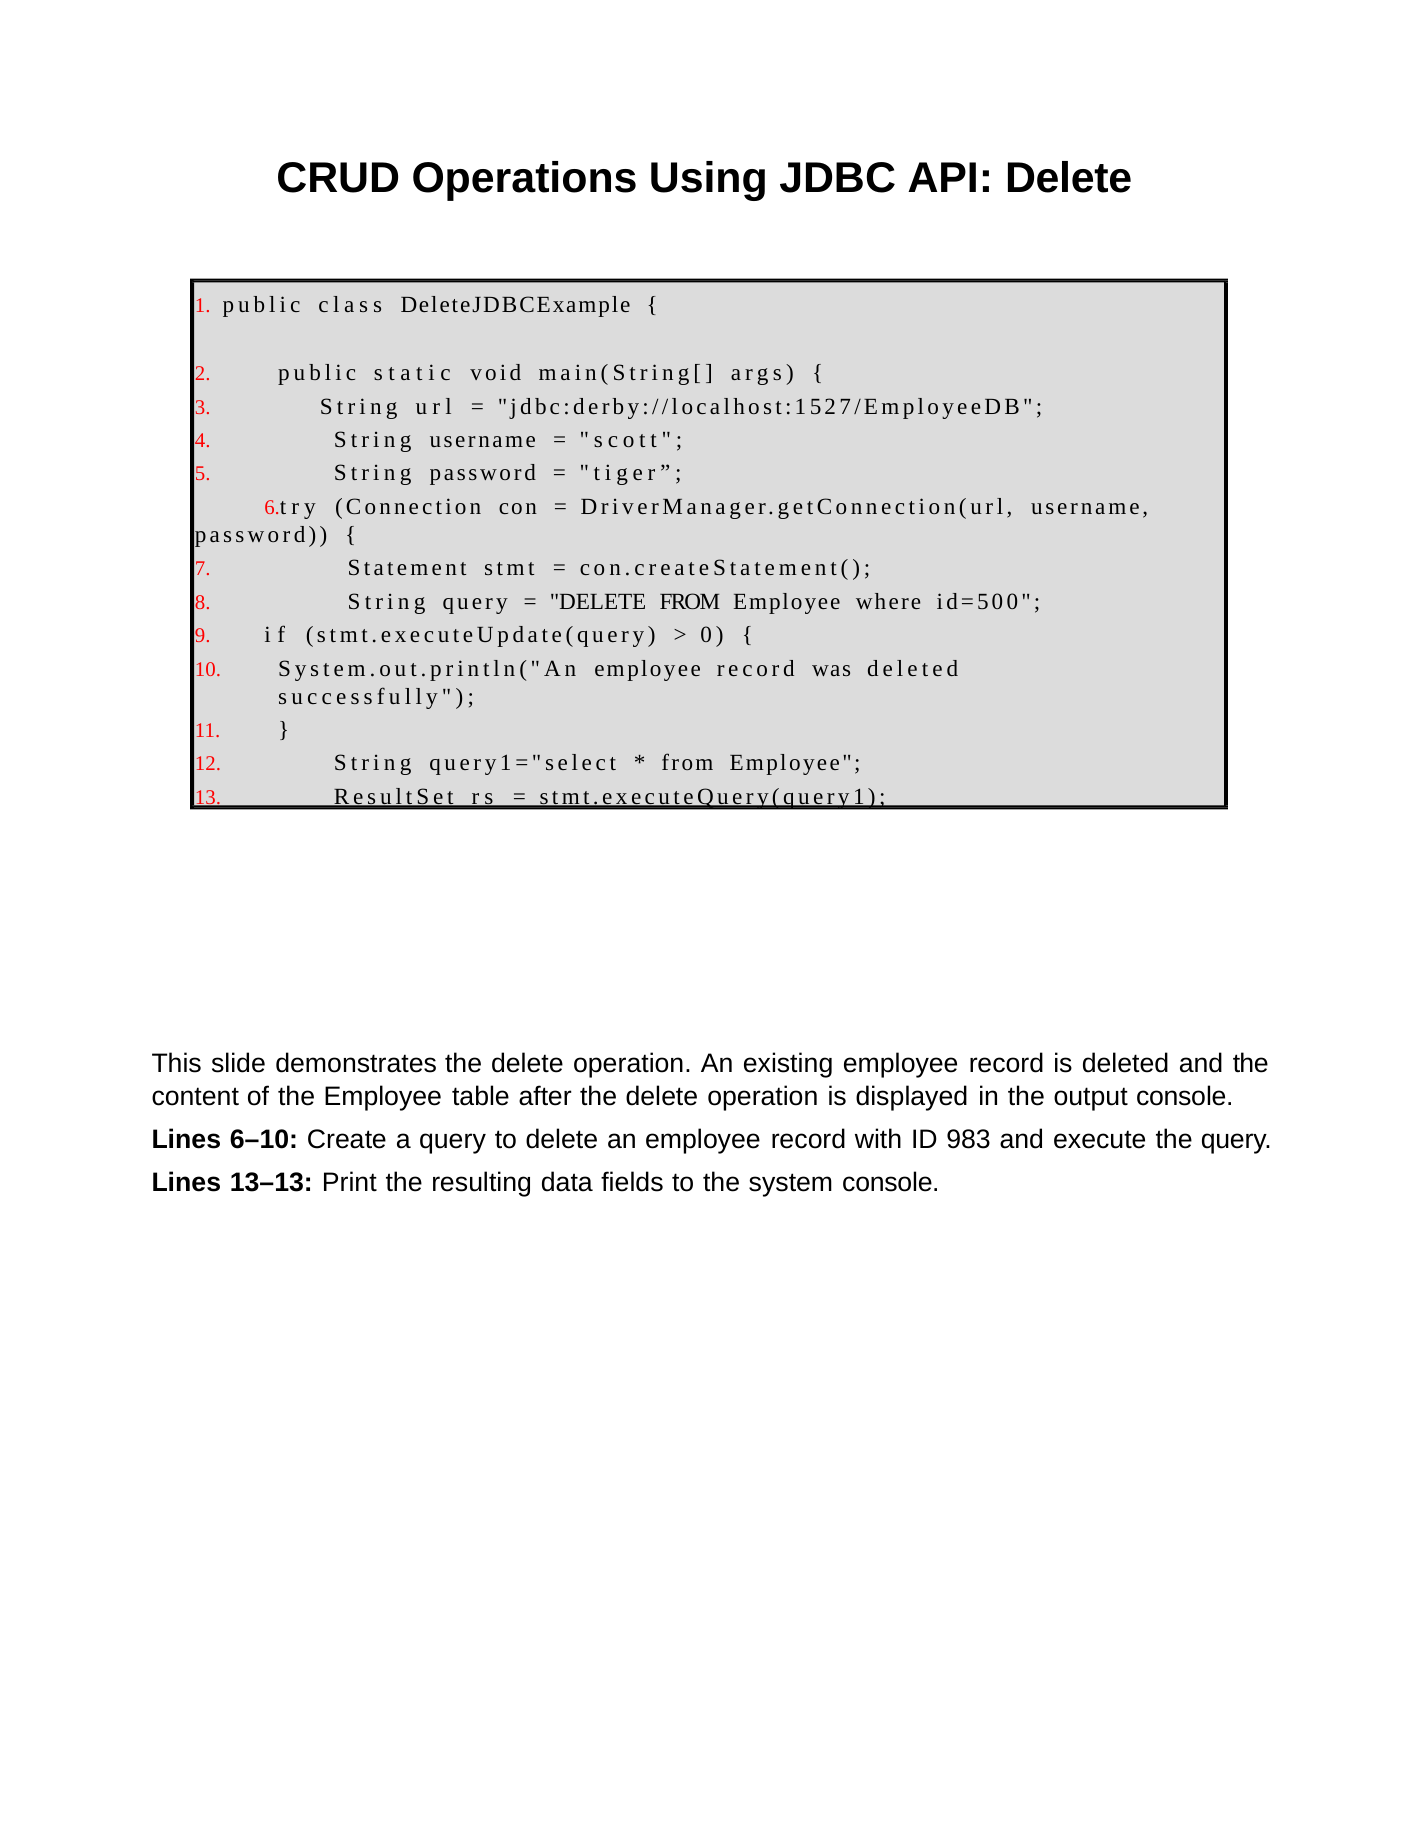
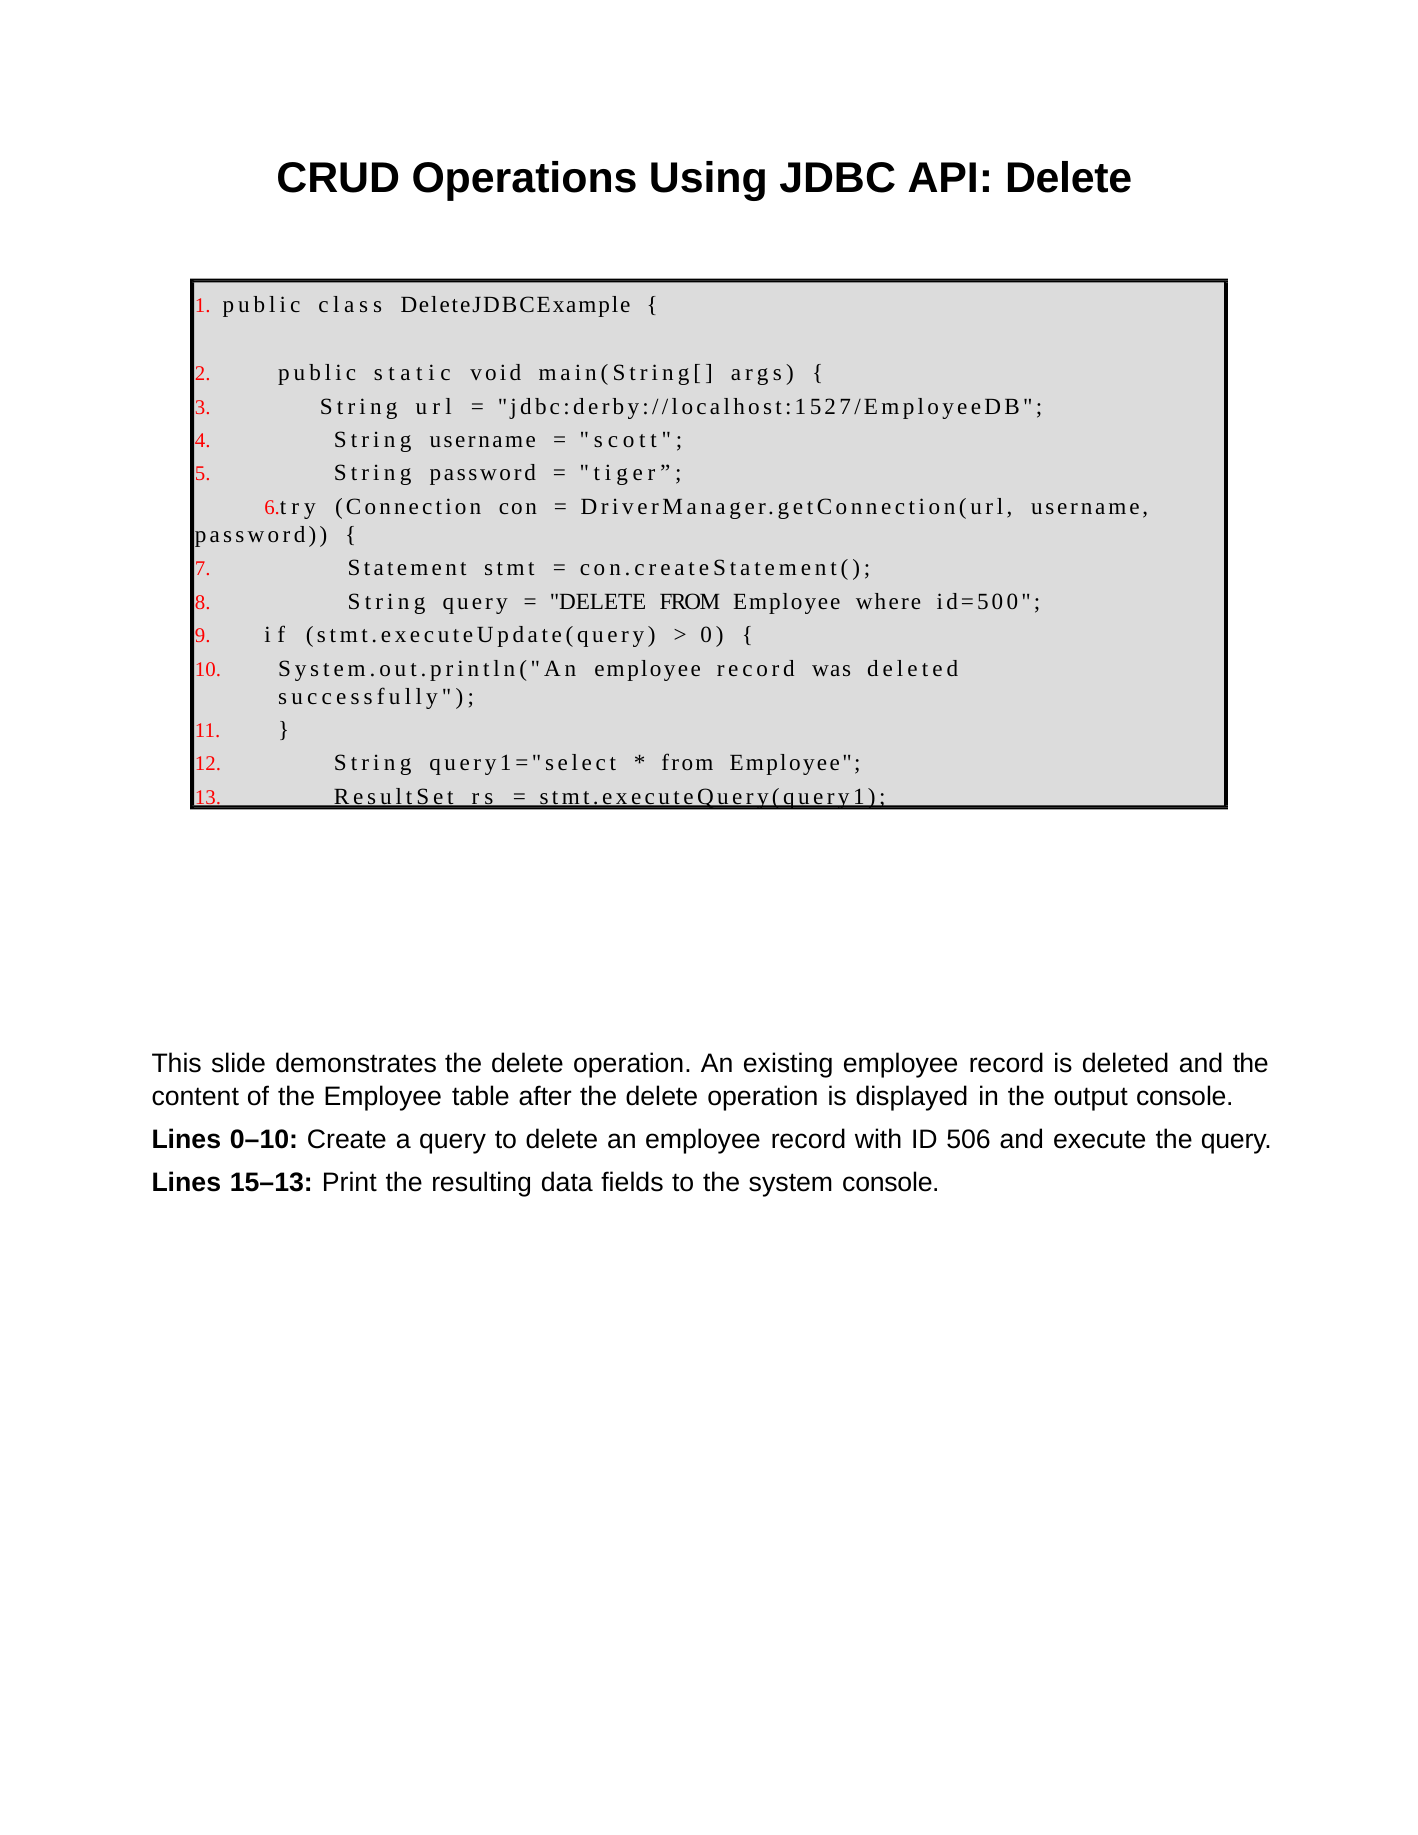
6–10: 6–10 -> 0–10
983: 983 -> 506
13–13: 13–13 -> 15–13
